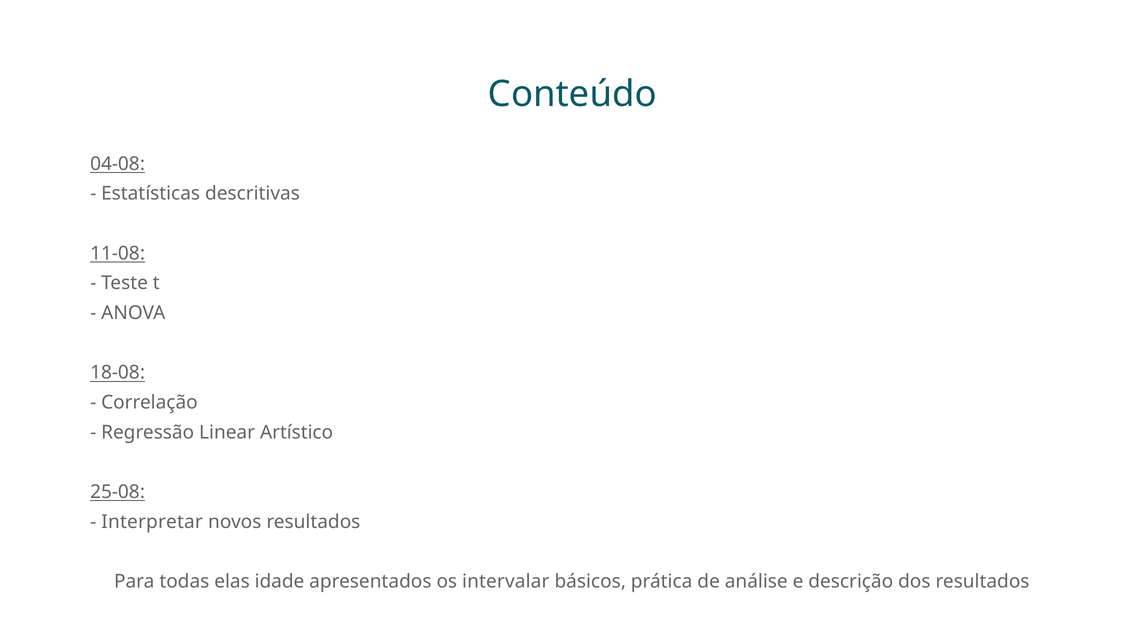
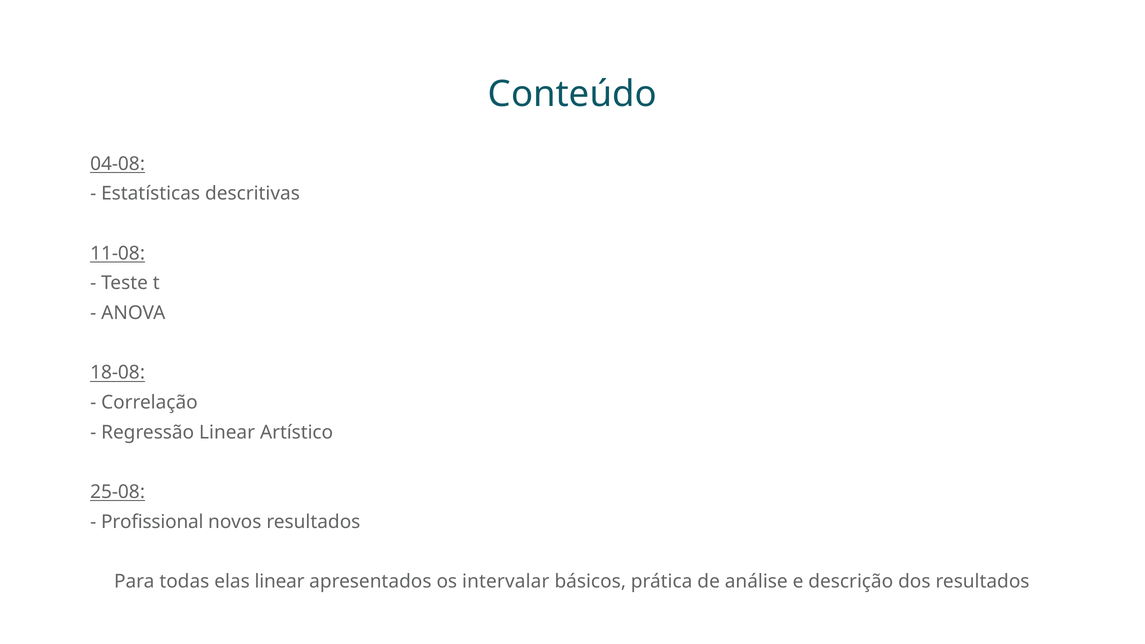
Interpretar: Interpretar -> Profissional
elas idade: idade -> linear
